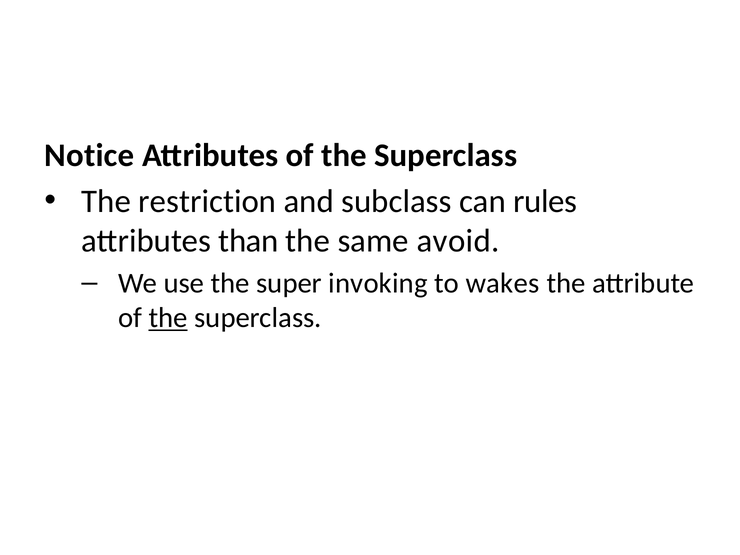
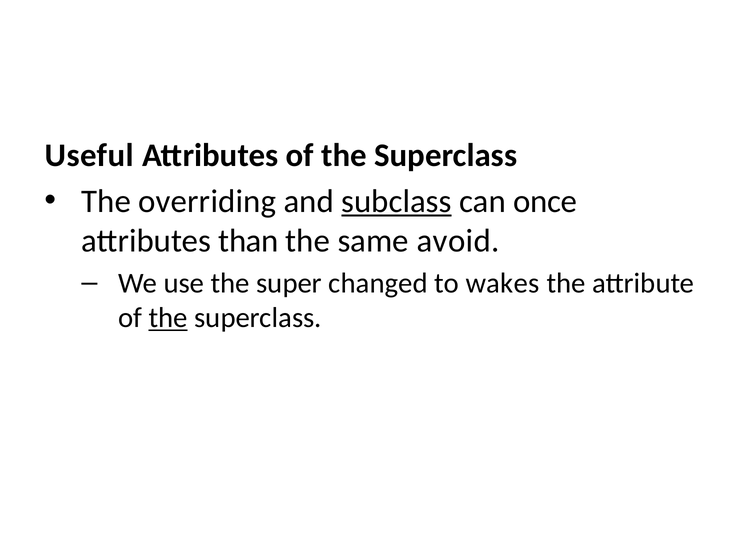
Notice: Notice -> Useful
restriction: restriction -> overriding
subclass underline: none -> present
rules: rules -> once
invoking: invoking -> changed
